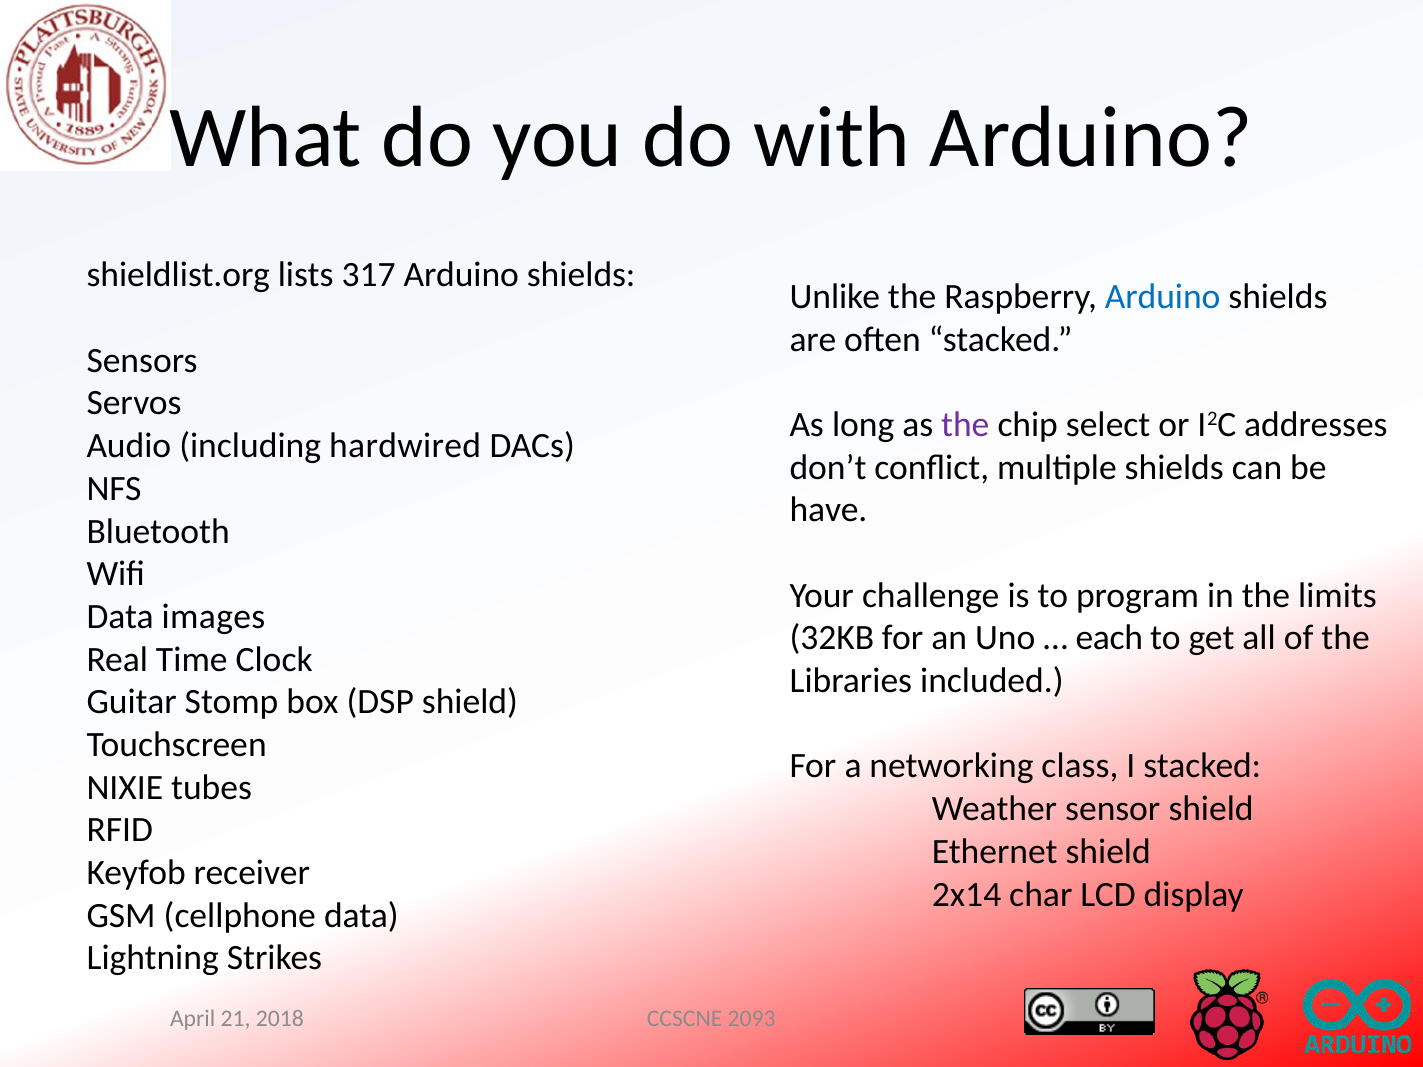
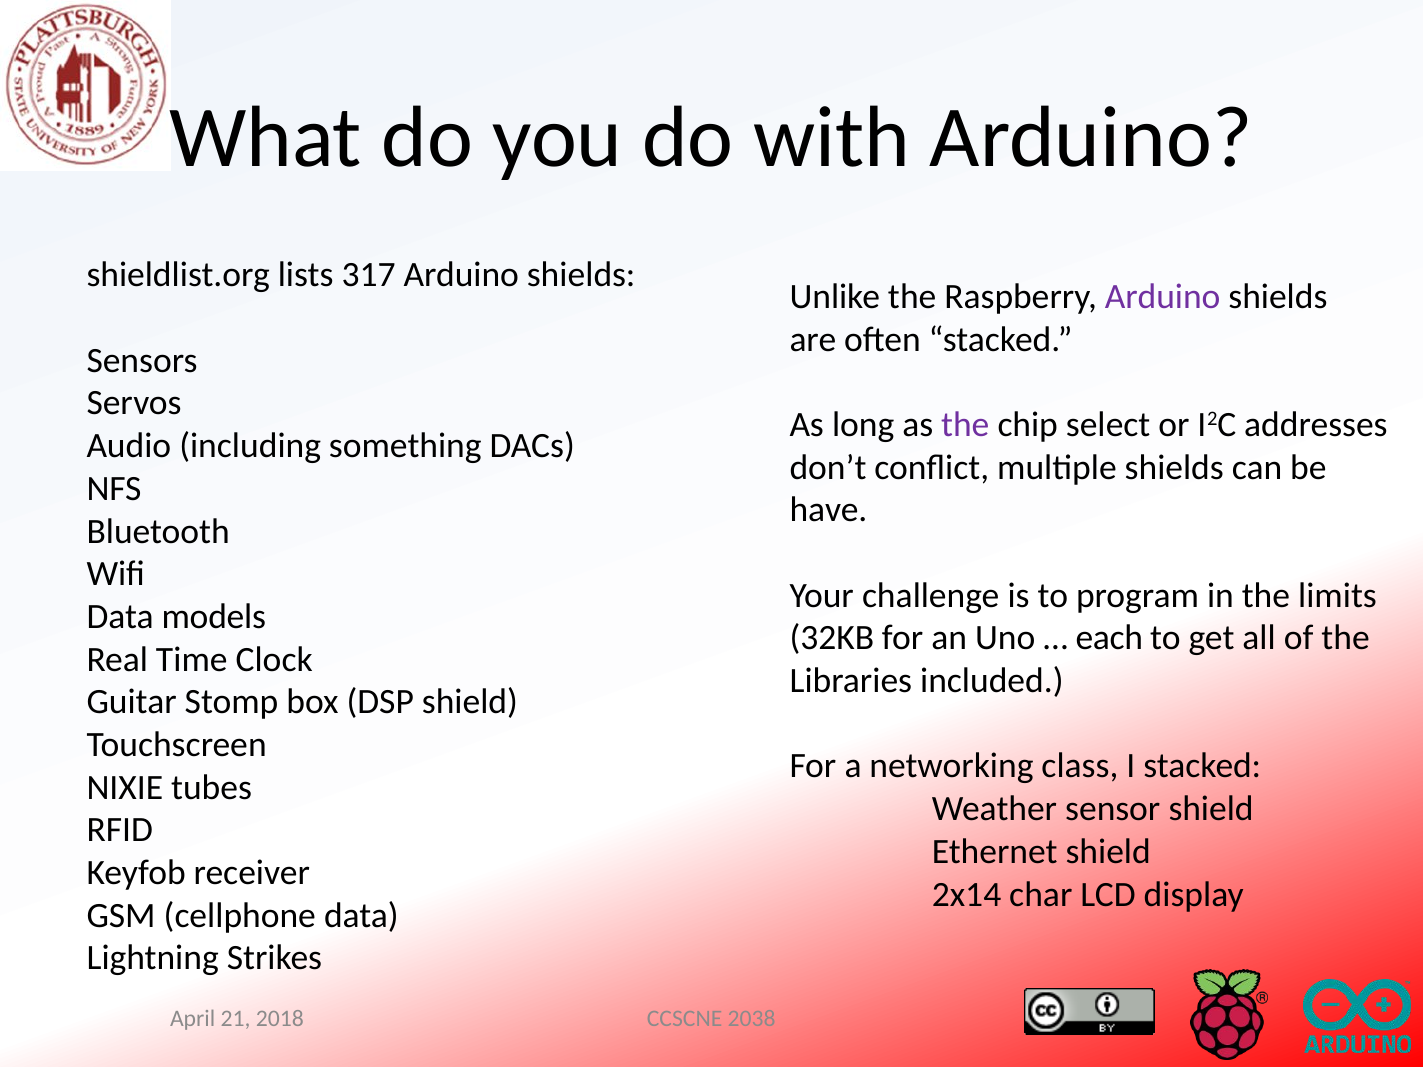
Arduino at (1163, 297) colour: blue -> purple
hardwired: hardwired -> something
images: images -> models
2093: 2093 -> 2038
